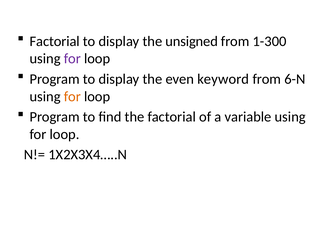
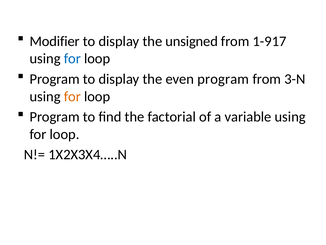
Factorial at (55, 41): Factorial -> Modifier
1-300: 1-300 -> 1-917
for at (72, 59) colour: purple -> blue
even keyword: keyword -> program
6-N: 6-N -> 3-N
